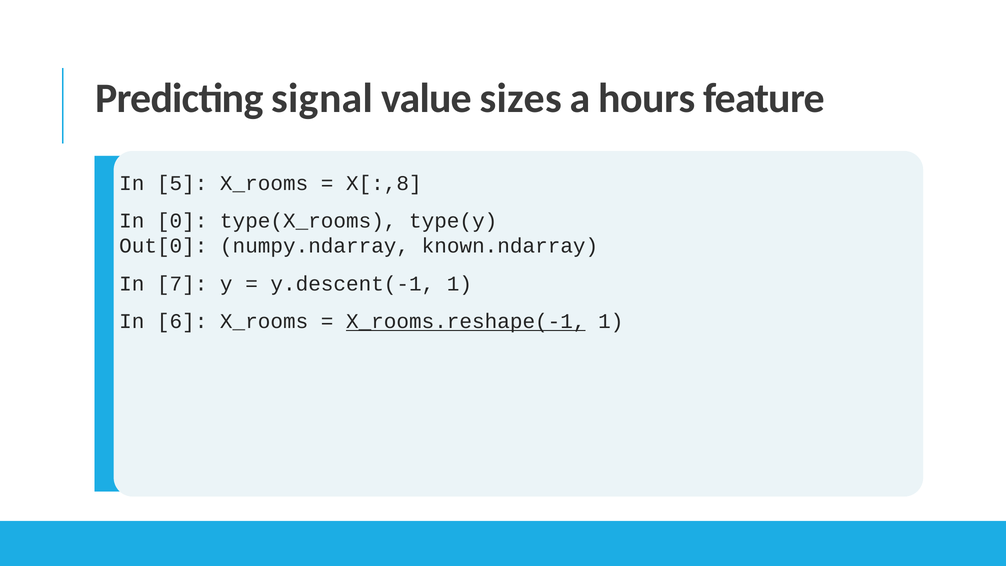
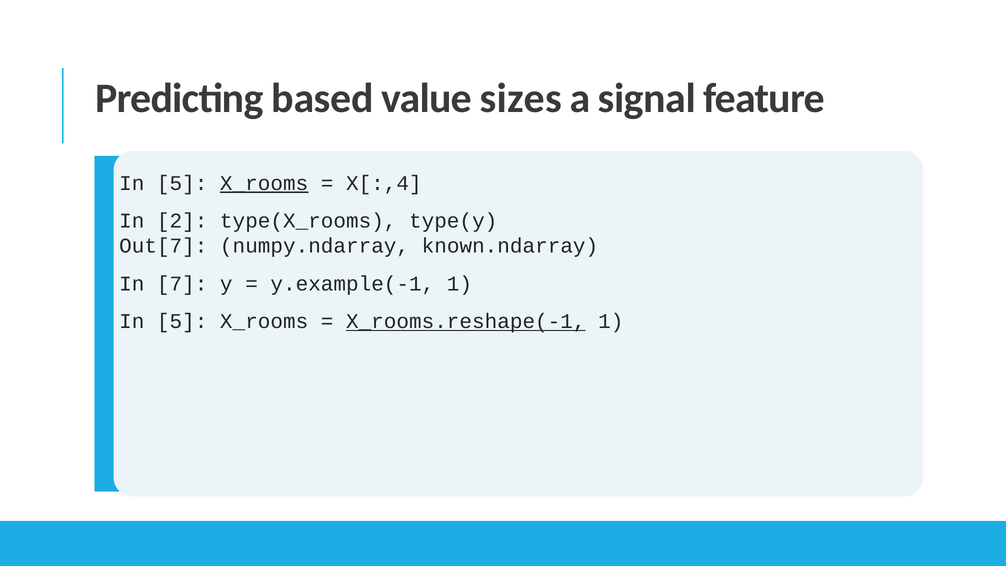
signal: signal -> based
hours: hours -> signal
X_rooms at (264, 183) underline: none -> present
X[:,8: X[:,8 -> X[:,4
0: 0 -> 2
Out[0: Out[0 -> Out[7
y.descent(-1: y.descent(-1 -> y.example(-1
6 at (182, 321): 6 -> 5
